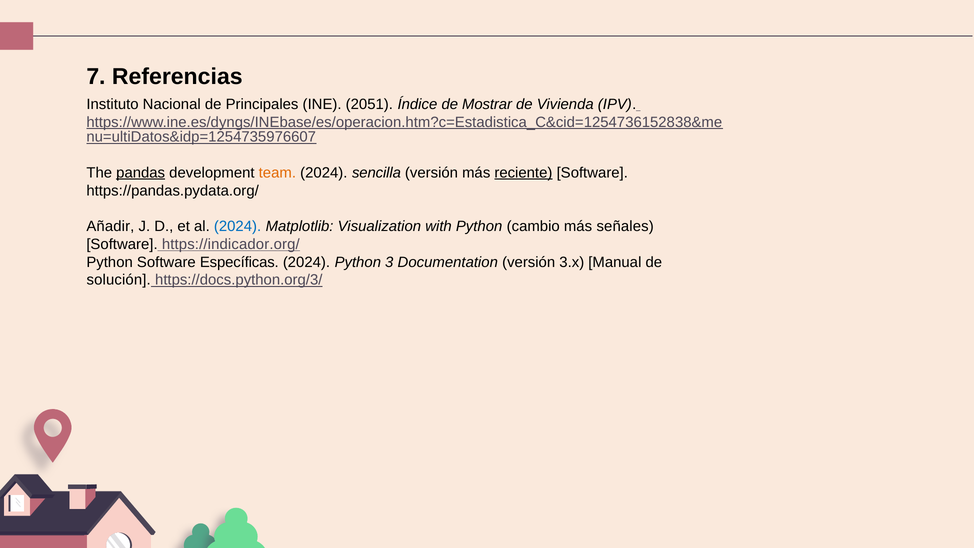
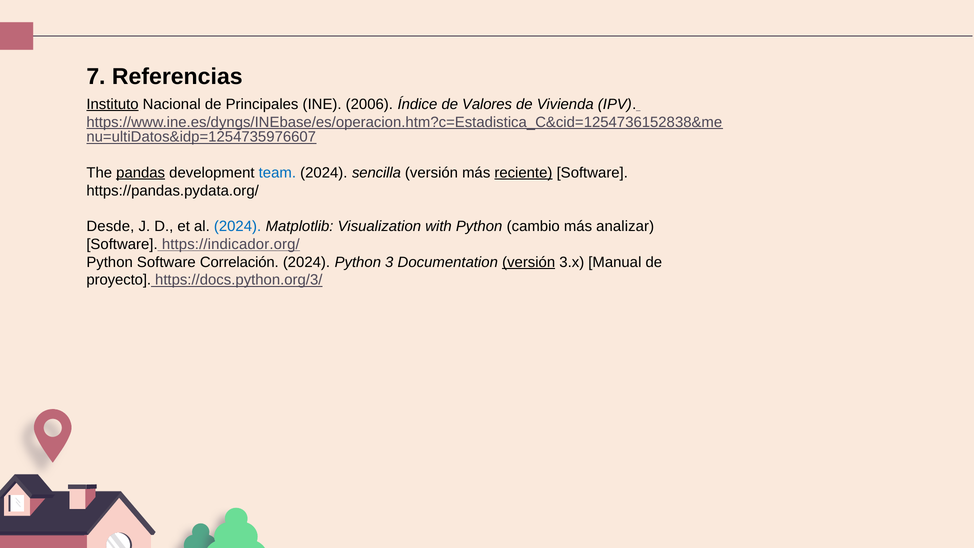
Instituto underline: none -> present
2051: 2051 -> 2006
Mostrar: Mostrar -> Valores
team colour: orange -> blue
Añadir: Añadir -> Desde
señales: señales -> analizar
Específicas: Específicas -> Correlación
versión at (529, 262) underline: none -> present
solución: solución -> proyecto
